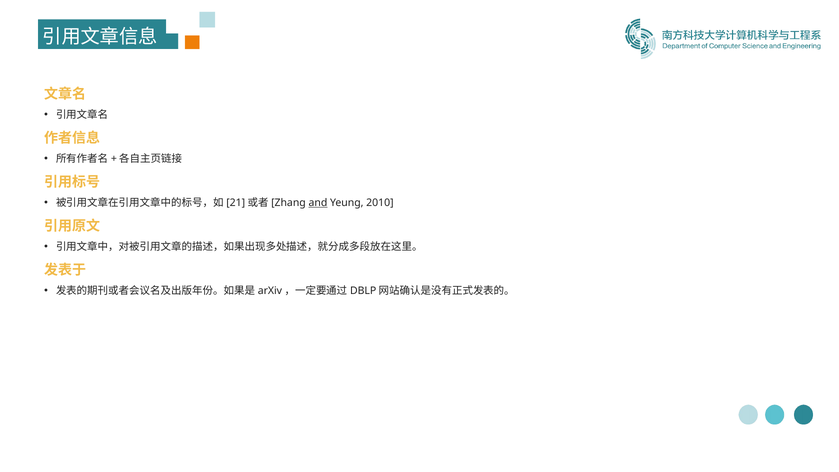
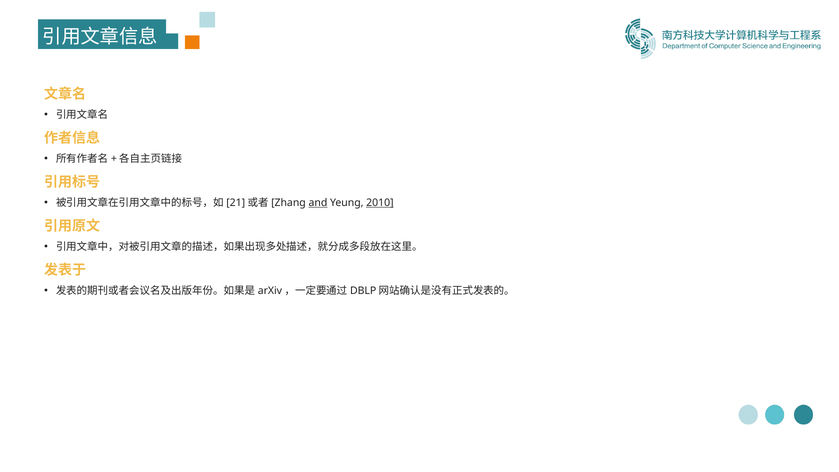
2010 underline: none -> present
